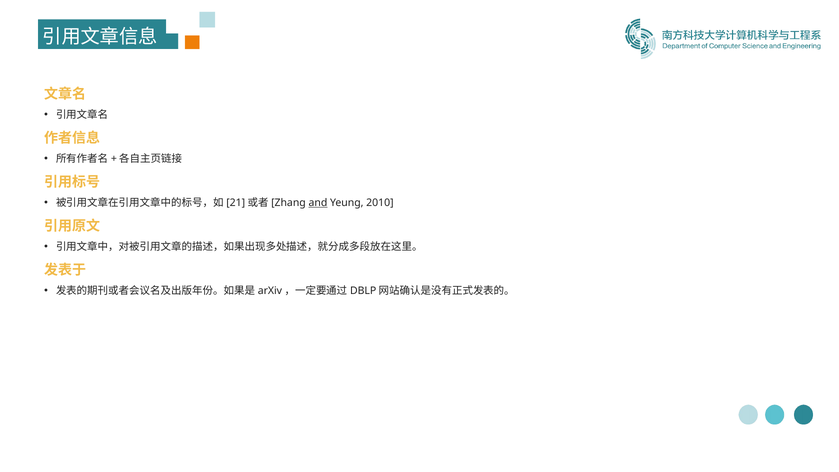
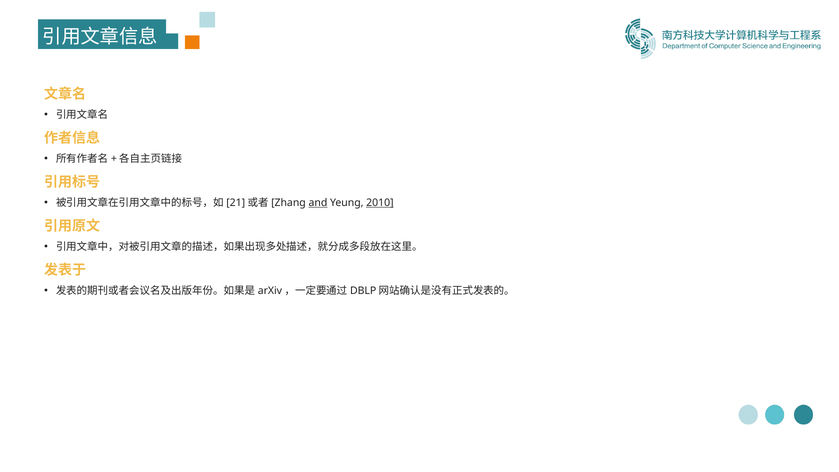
2010 underline: none -> present
